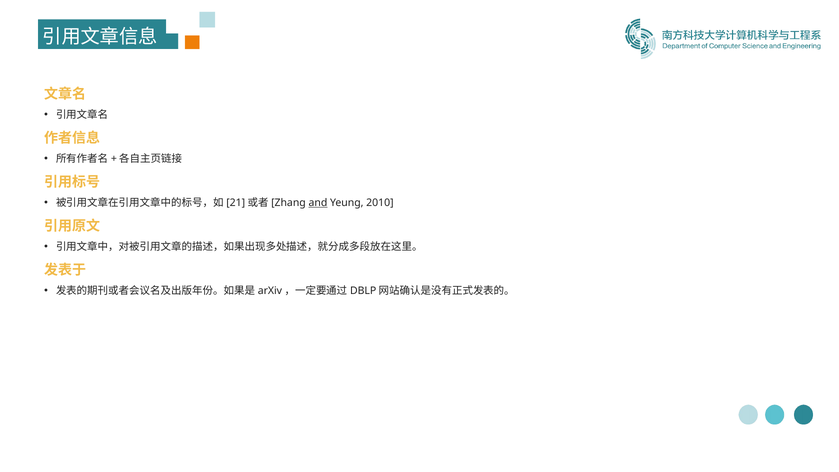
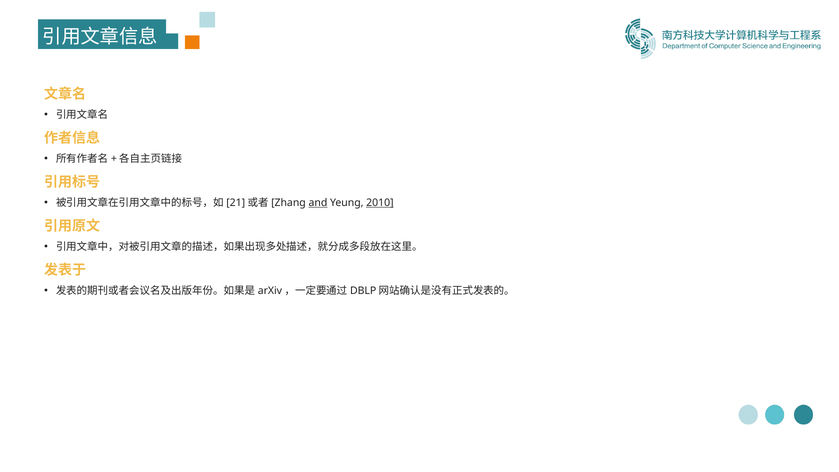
2010 underline: none -> present
